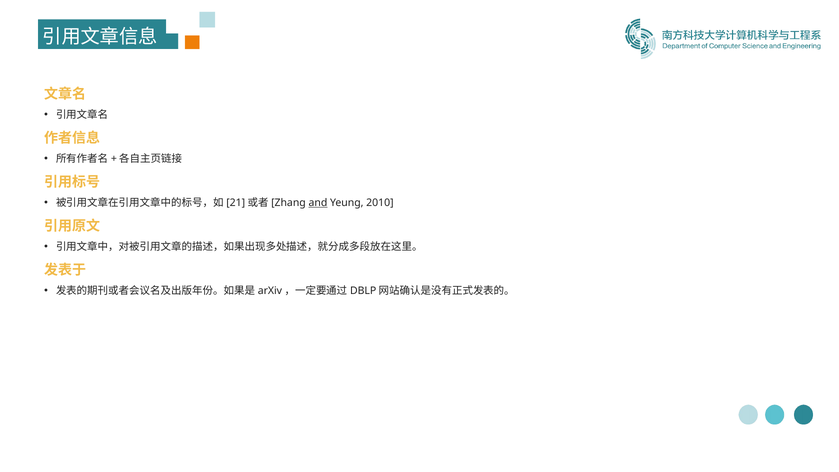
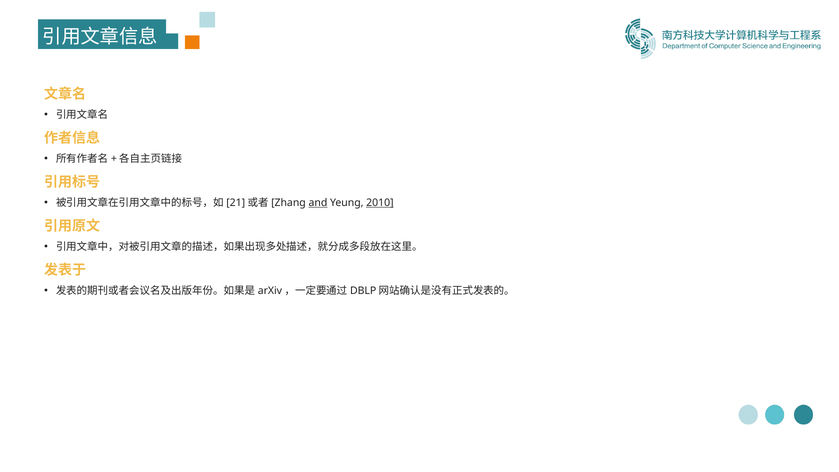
2010 underline: none -> present
